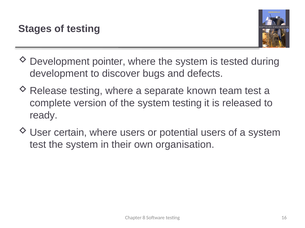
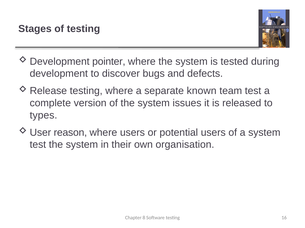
system testing: testing -> issues
ready: ready -> types
certain: certain -> reason
